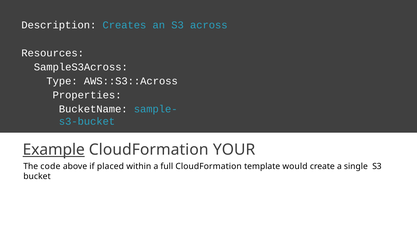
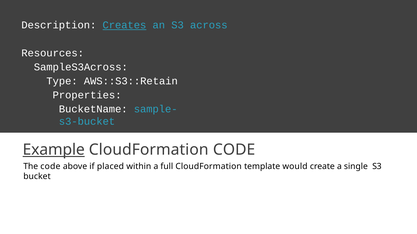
Creates underline: none -> present
AWS::S3::Across: AWS::S3::Across -> AWS::S3::Retain
CloudFormation YOUR: YOUR -> CODE
